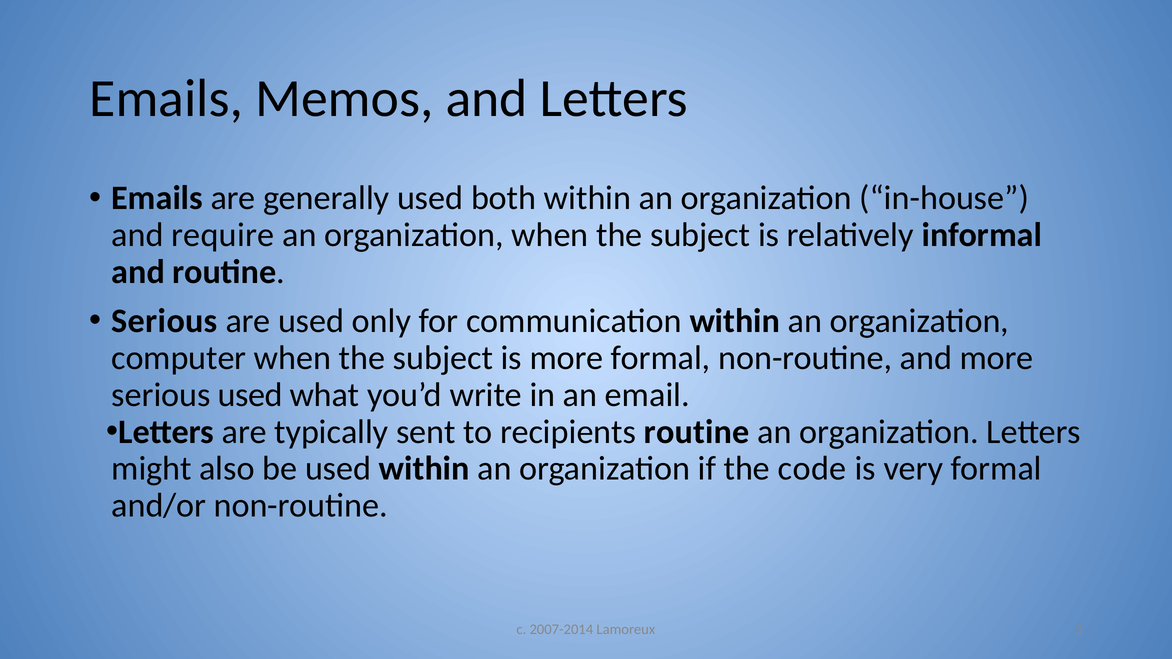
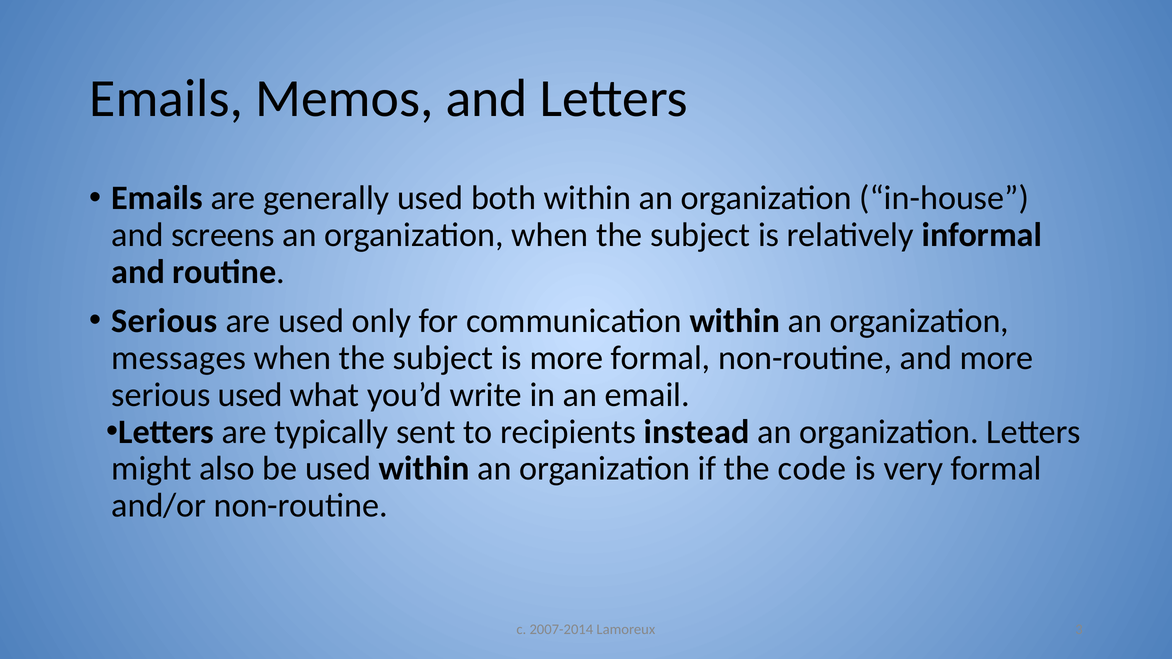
require: require -> screens
computer: computer -> messages
recipients routine: routine -> instead
